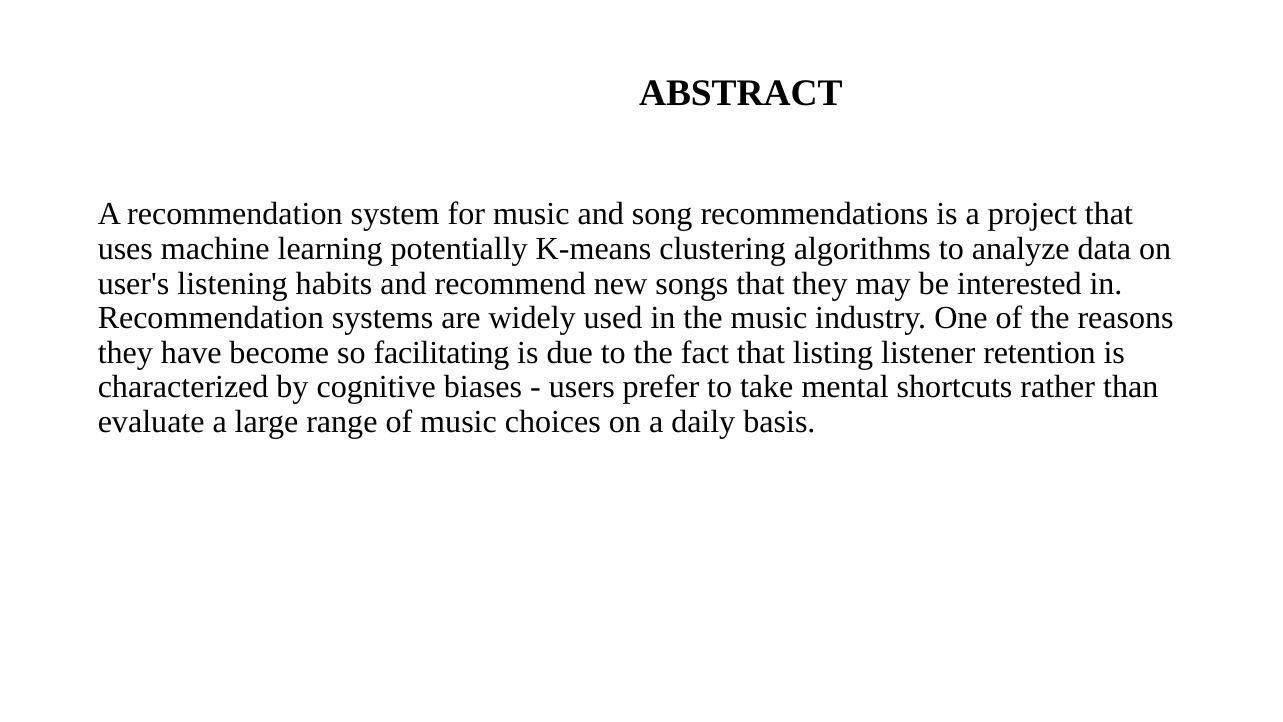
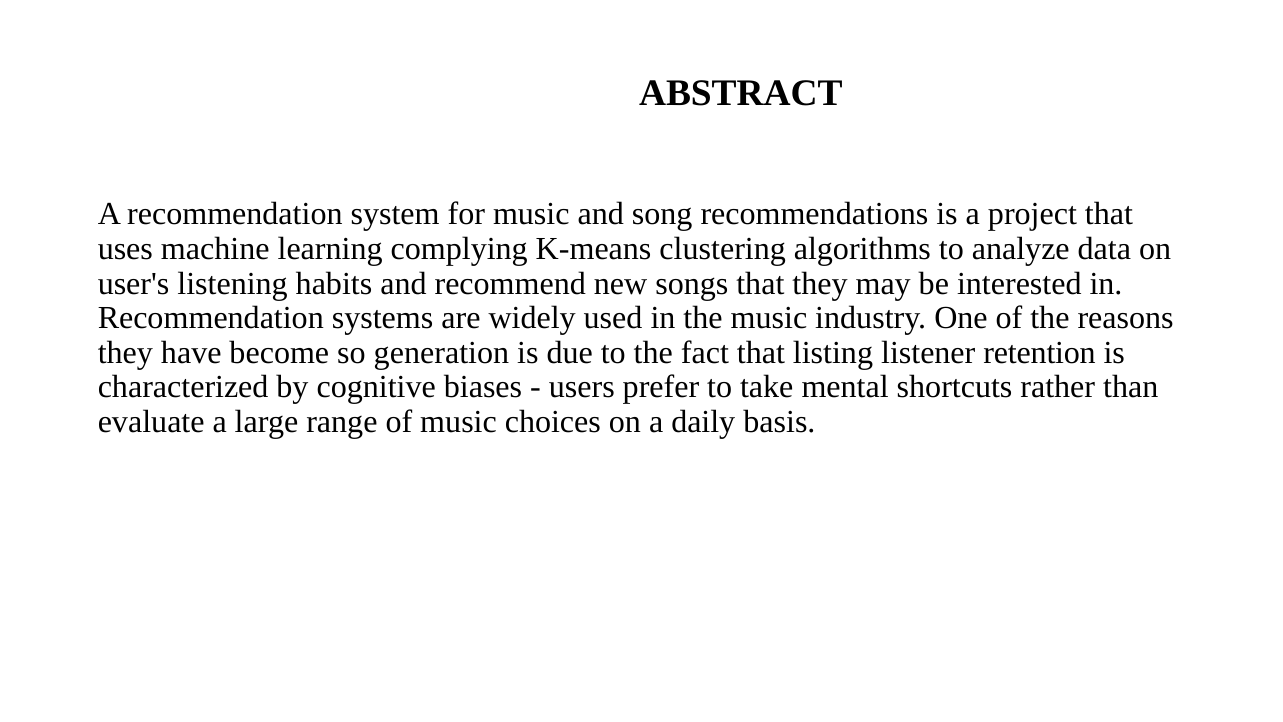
potentially: potentially -> complying
facilitating: facilitating -> generation
